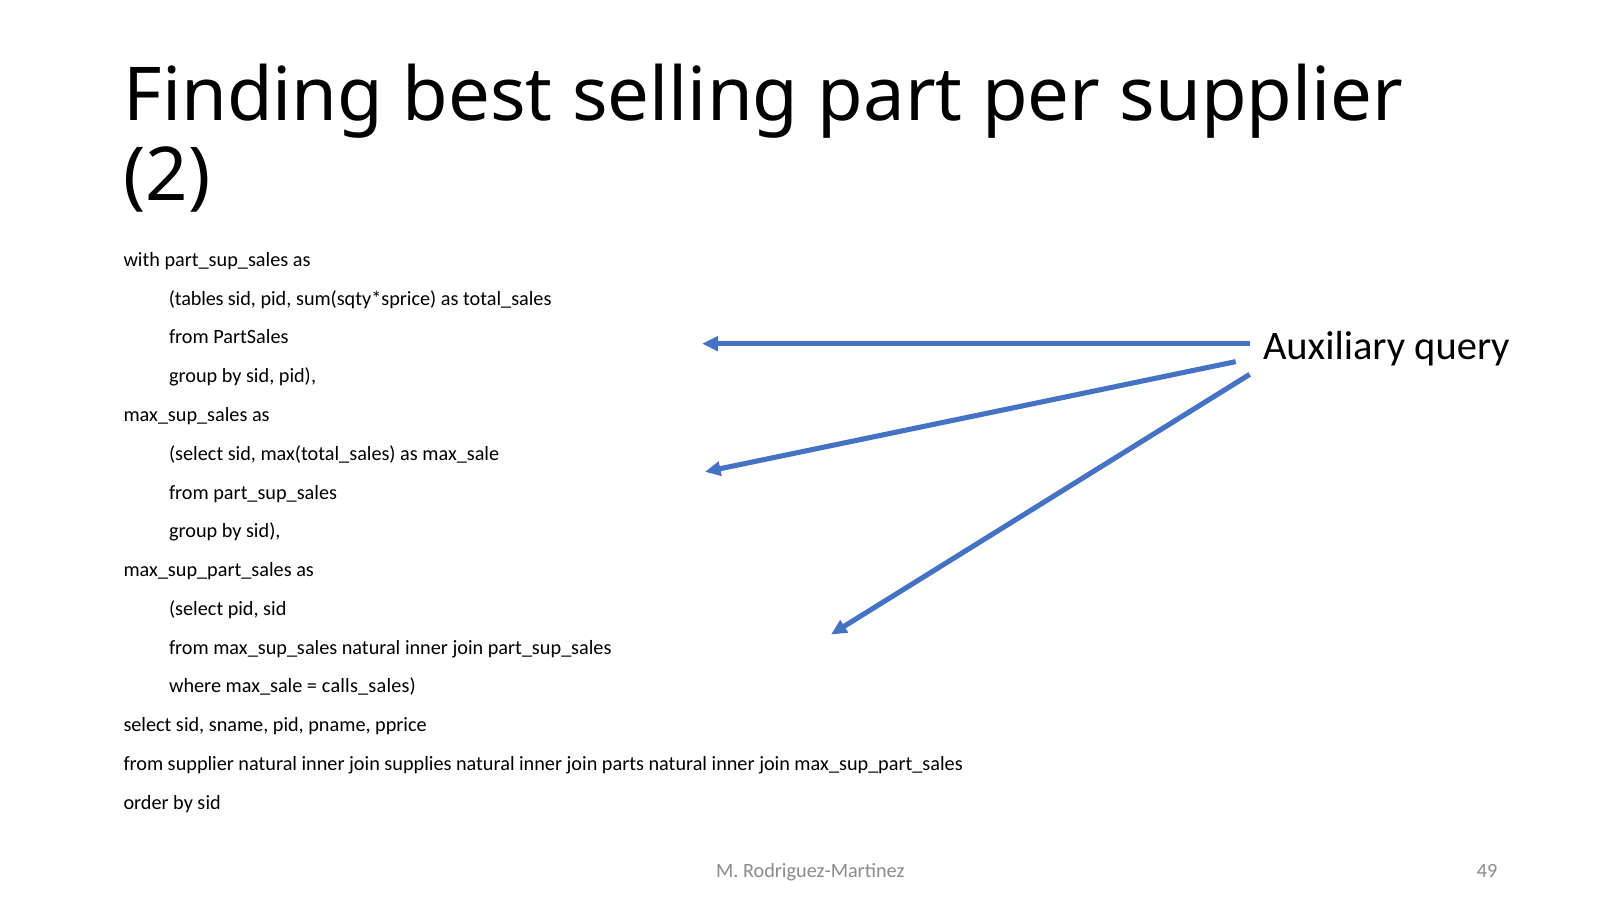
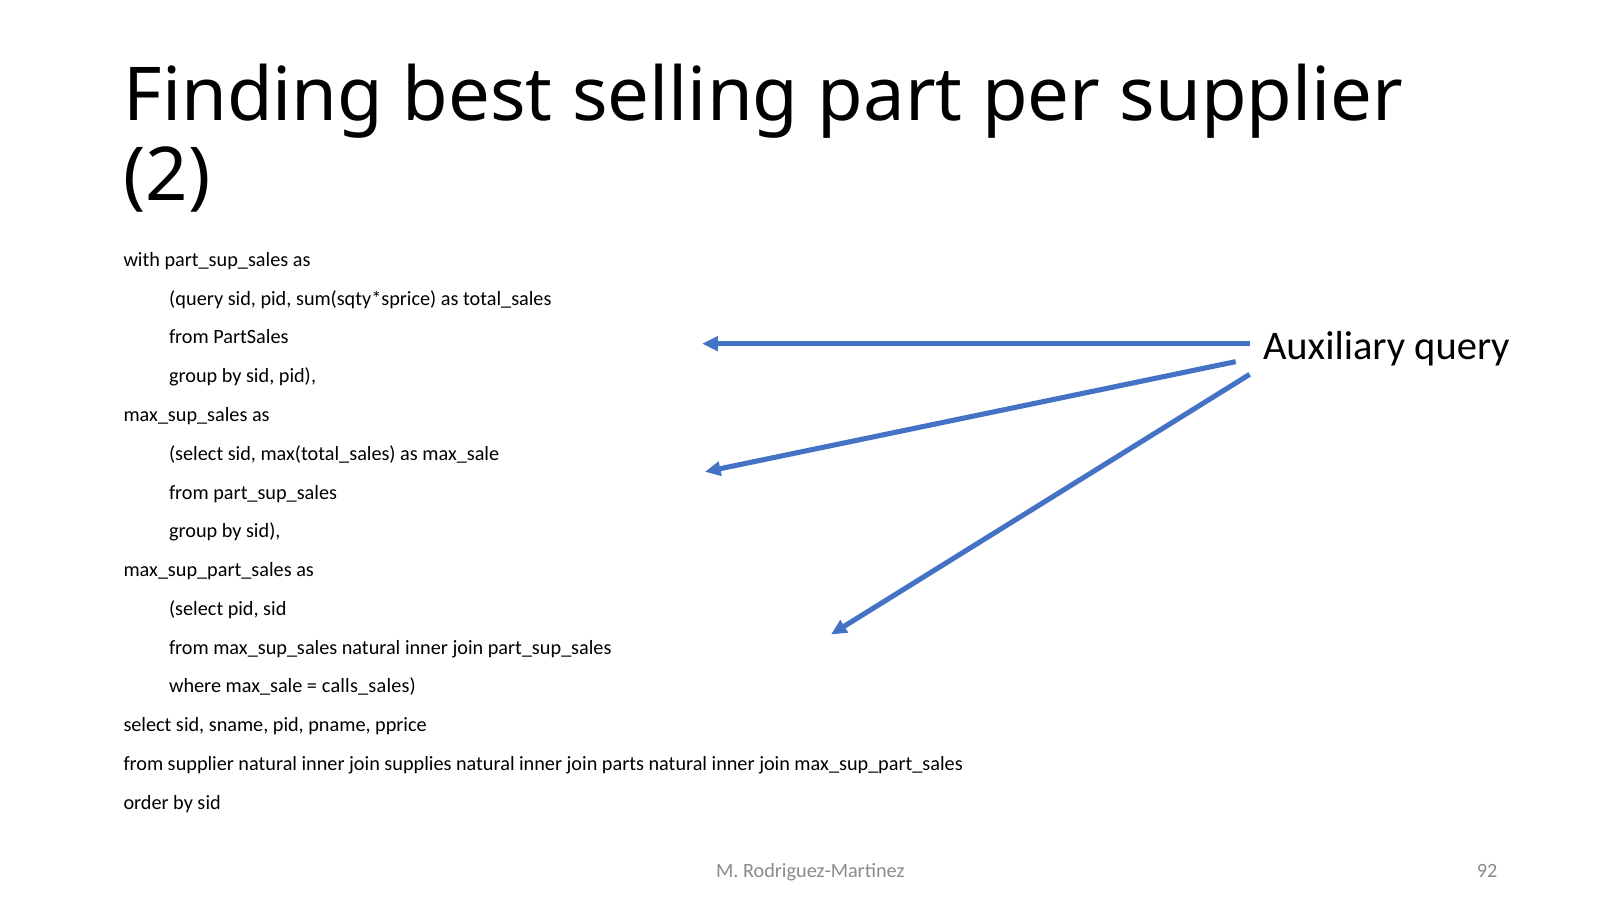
tables at (196, 298): tables -> query
49: 49 -> 92
